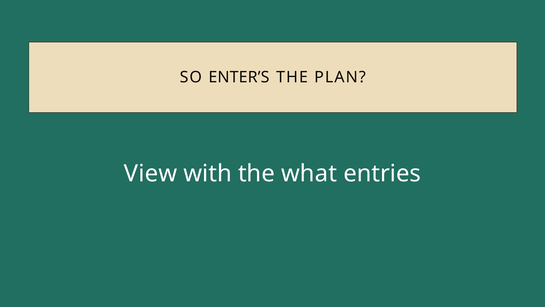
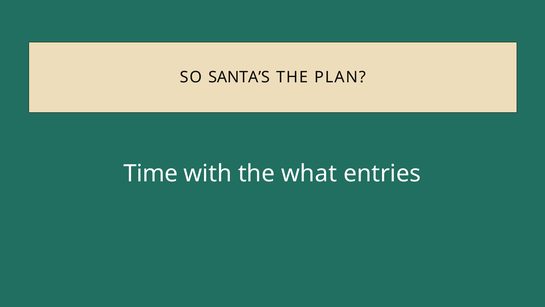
ENTER’S: ENTER’S -> SANTA’S
View: View -> Time
